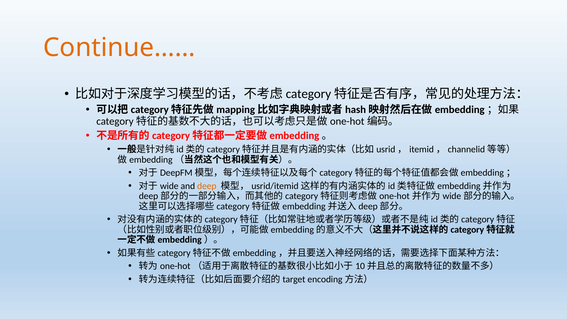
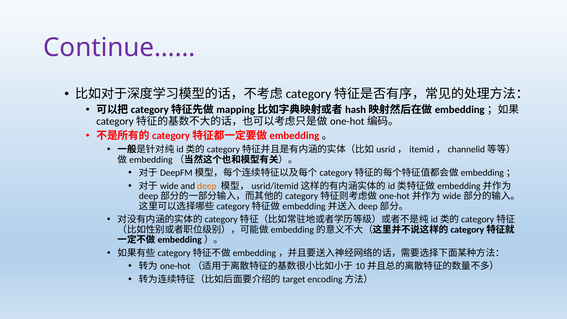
Continue…… colour: orange -> purple
